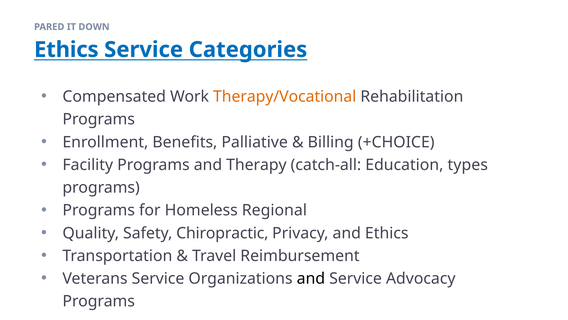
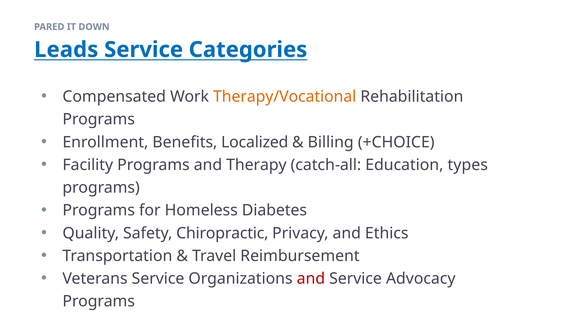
Ethics at (66, 50): Ethics -> Leads
Palliative: Palliative -> Localized
Regional: Regional -> Diabetes
and at (311, 278) colour: black -> red
